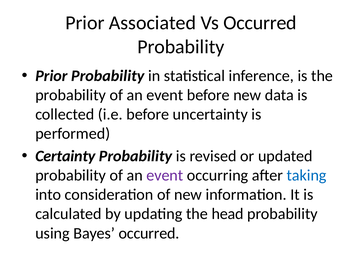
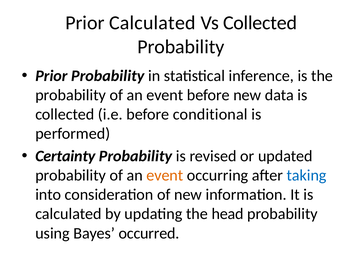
Prior Associated: Associated -> Calculated
Vs Occurred: Occurred -> Collected
uncertainty: uncertainty -> conditional
event at (165, 176) colour: purple -> orange
